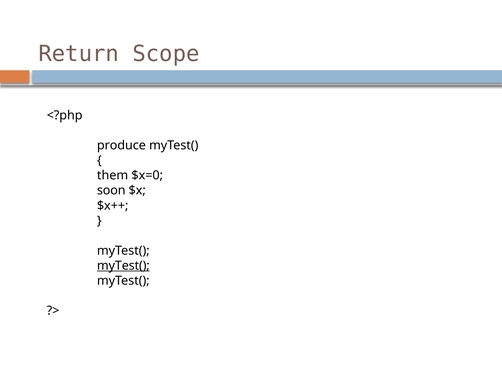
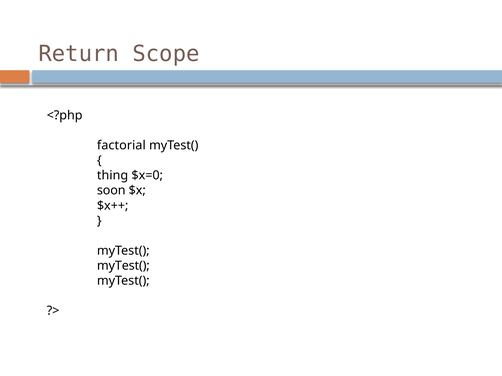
produce: produce -> factorial
them: them -> thing
myTest( at (123, 266) underline: present -> none
